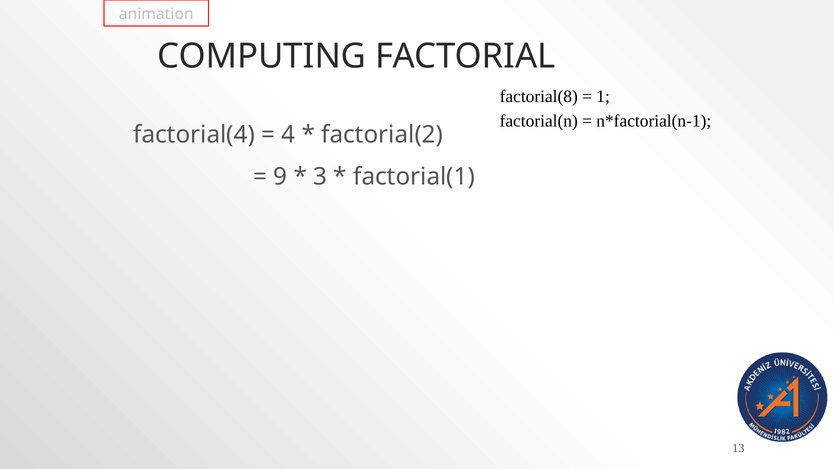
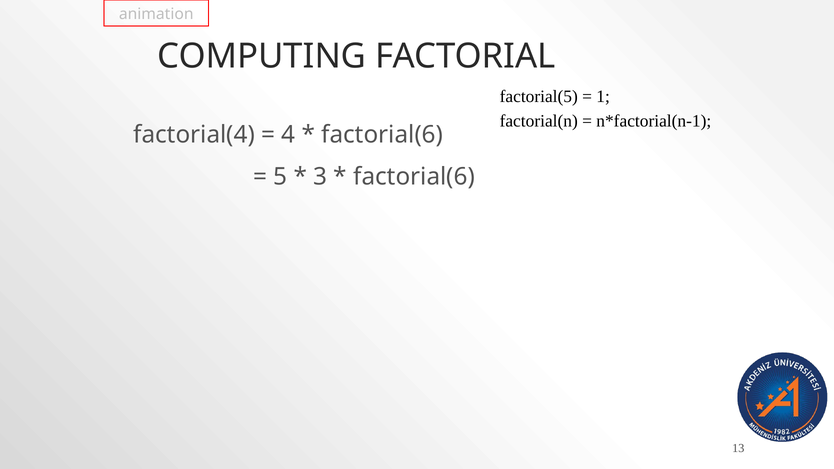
factorial(8: factorial(8 -> factorial(5
factorial(2 at (382, 135): factorial(2 -> factorial(6
9: 9 -> 5
factorial(1 at (414, 177): factorial(1 -> factorial(6
